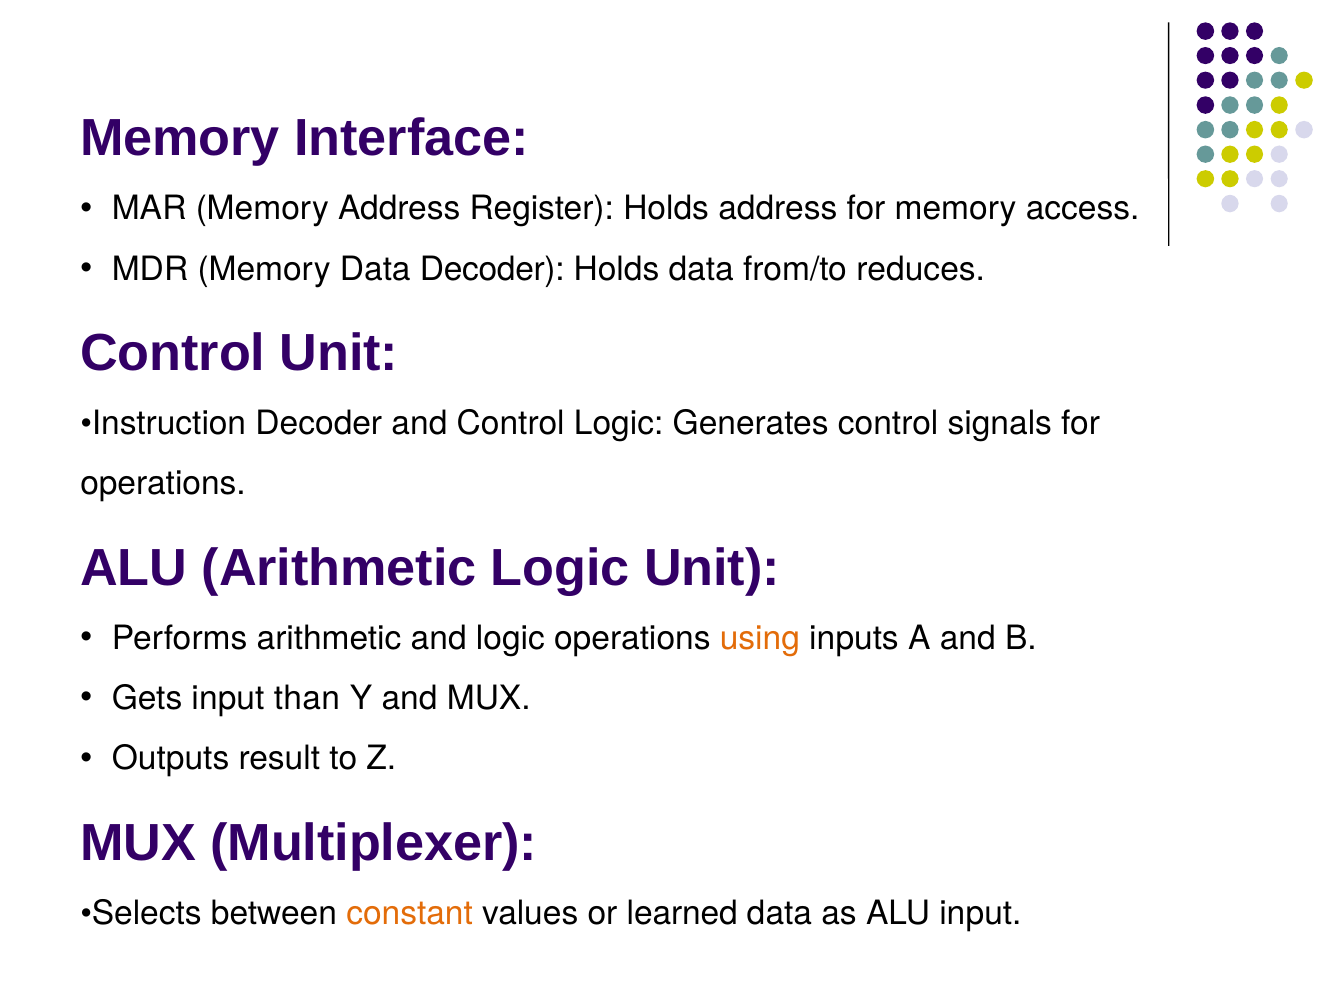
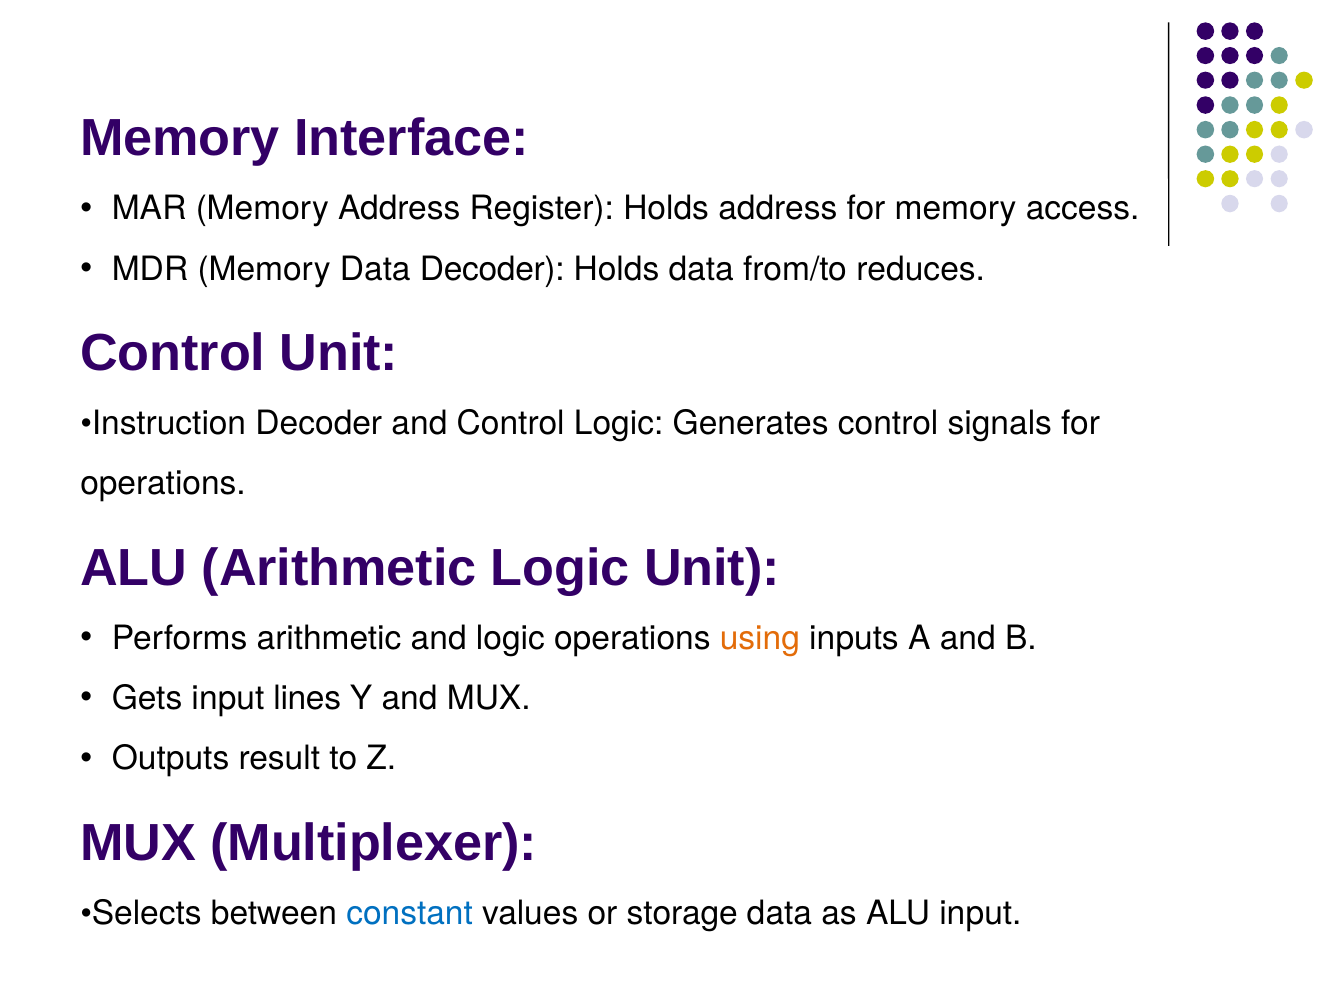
than: than -> lines
constant colour: orange -> blue
learned: learned -> storage
